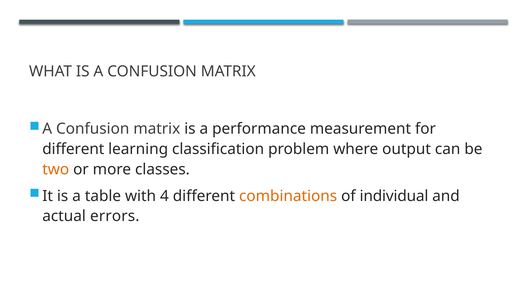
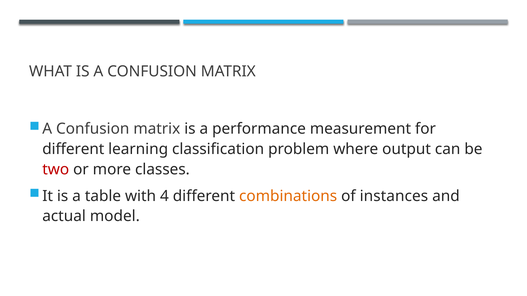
two colour: orange -> red
individual: individual -> instances
errors: errors -> model
